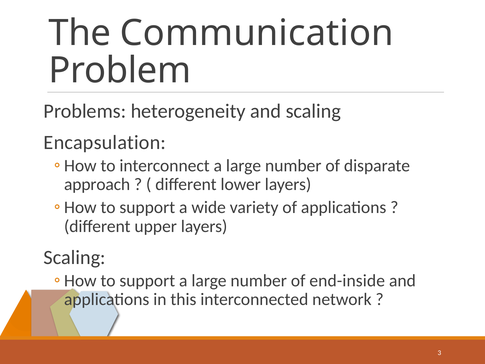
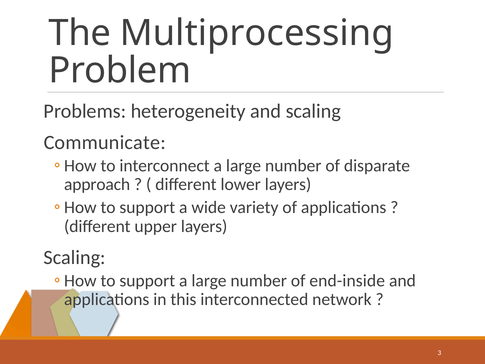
Communication: Communication -> Multiprocessing
Encapsulation: Encapsulation -> Communicate
